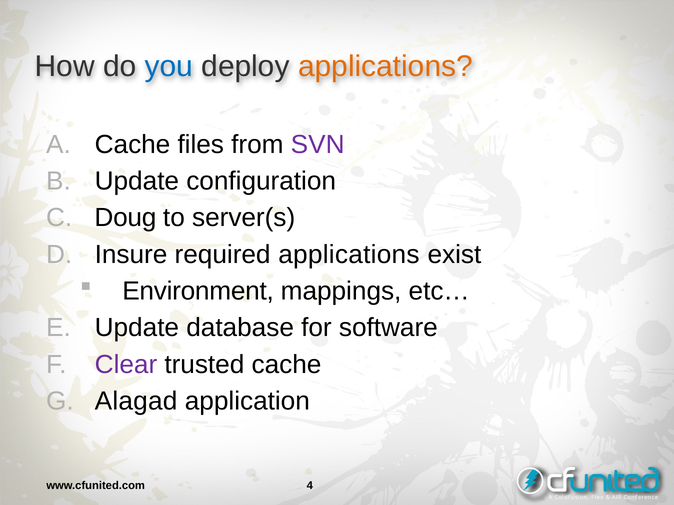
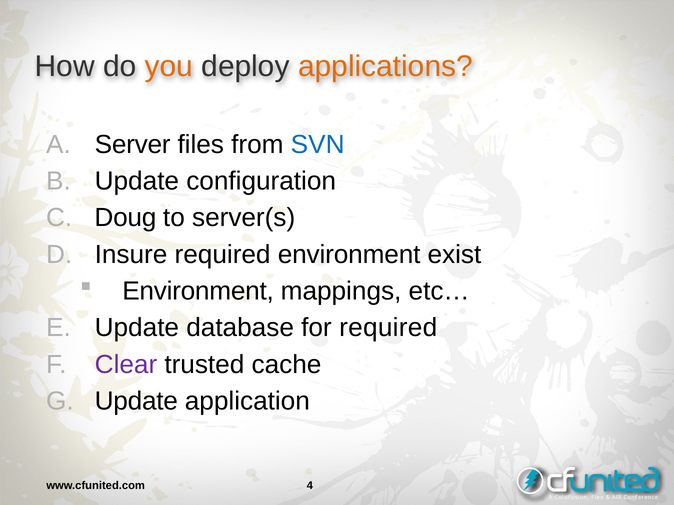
you colour: blue -> orange
Cache at (133, 145): Cache -> Server
SVN colour: purple -> blue
required applications: applications -> environment
for software: software -> required
Alagad at (136, 402): Alagad -> Update
